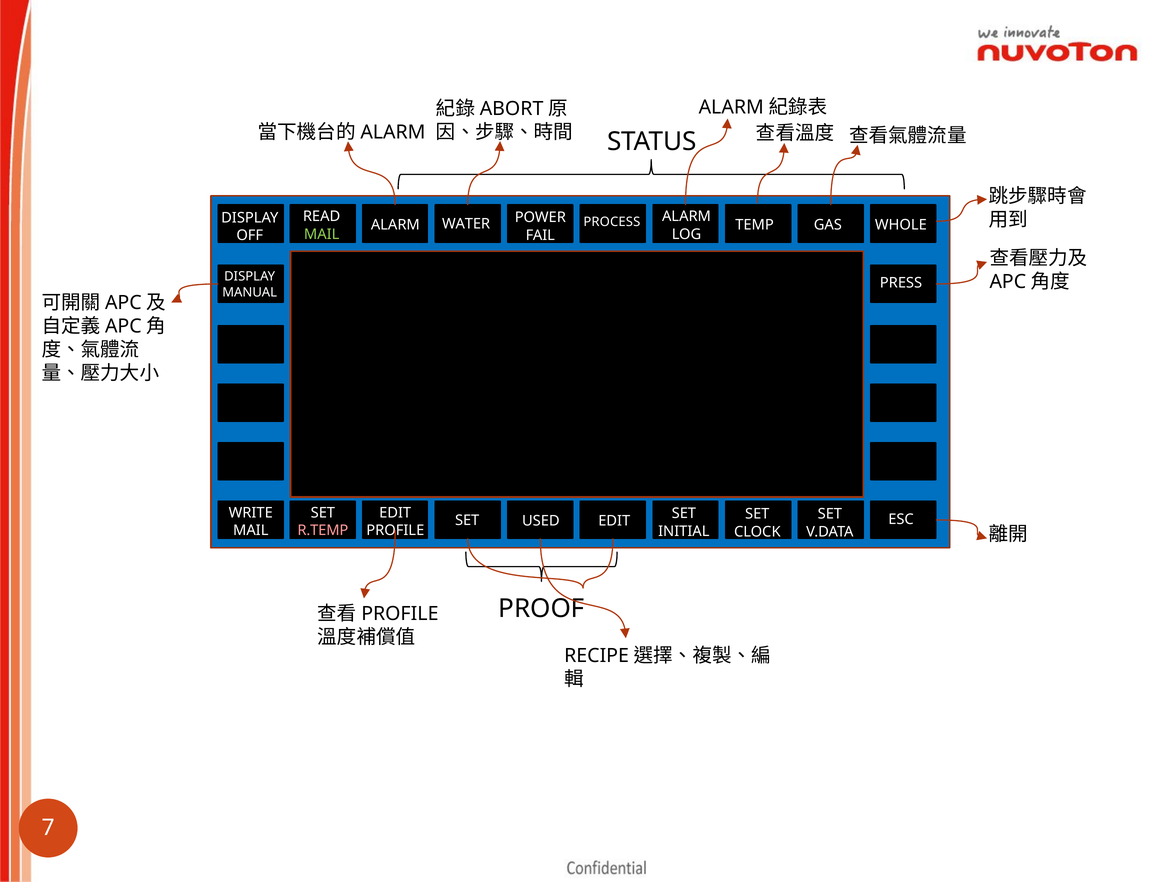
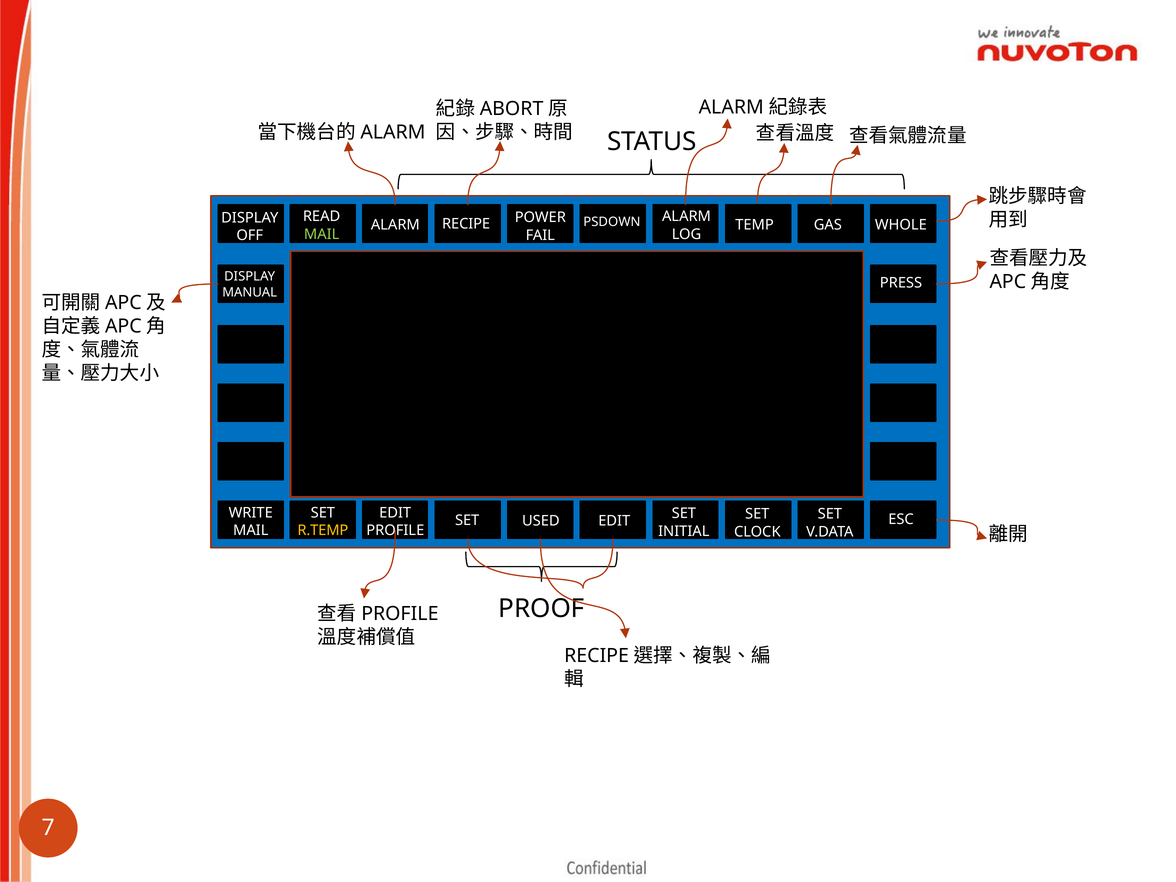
PROCESS: PROCESS -> PSDOWN
WATER: WATER -> RECIPE
R.TEMP colour: pink -> yellow
